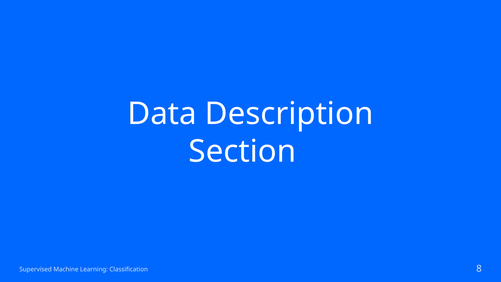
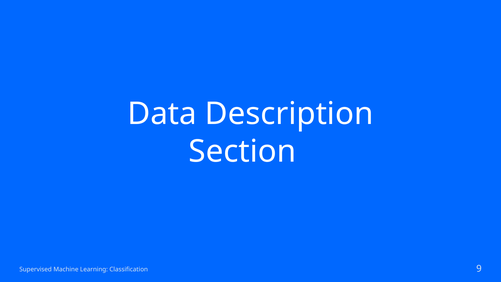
8: 8 -> 9
